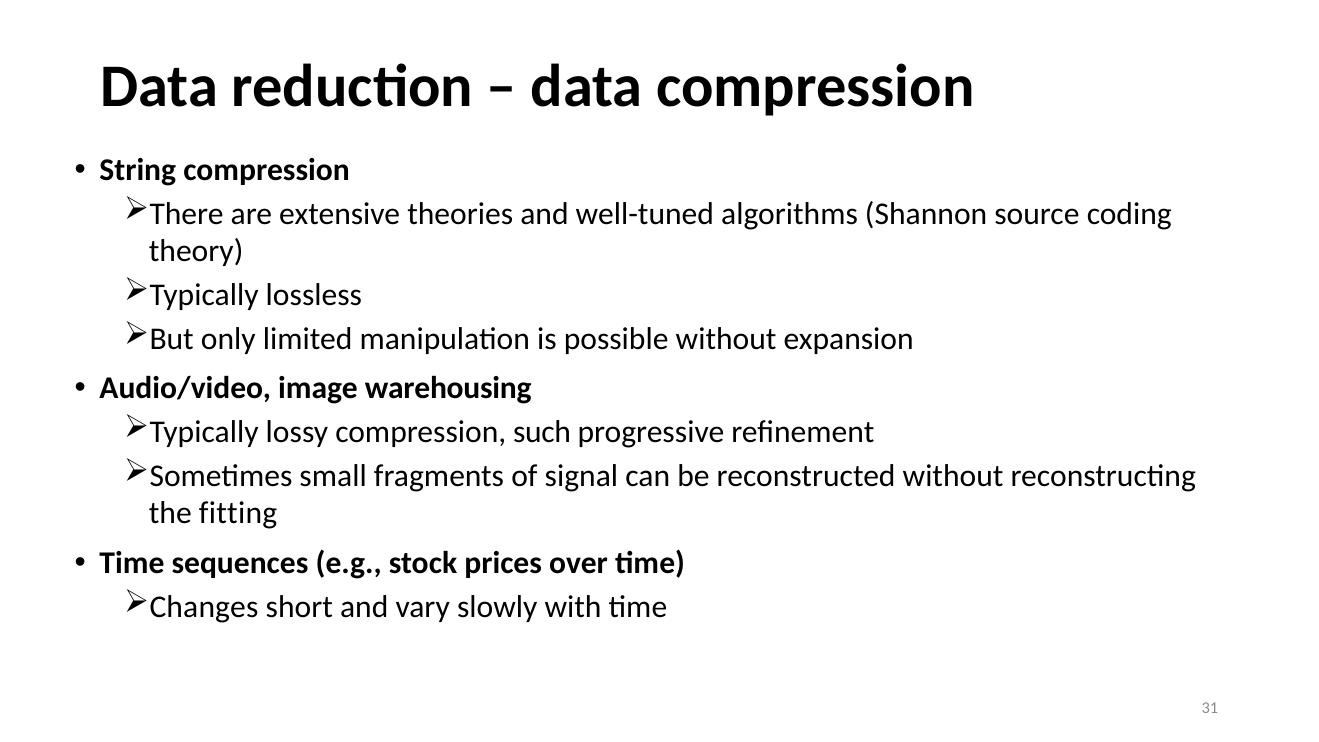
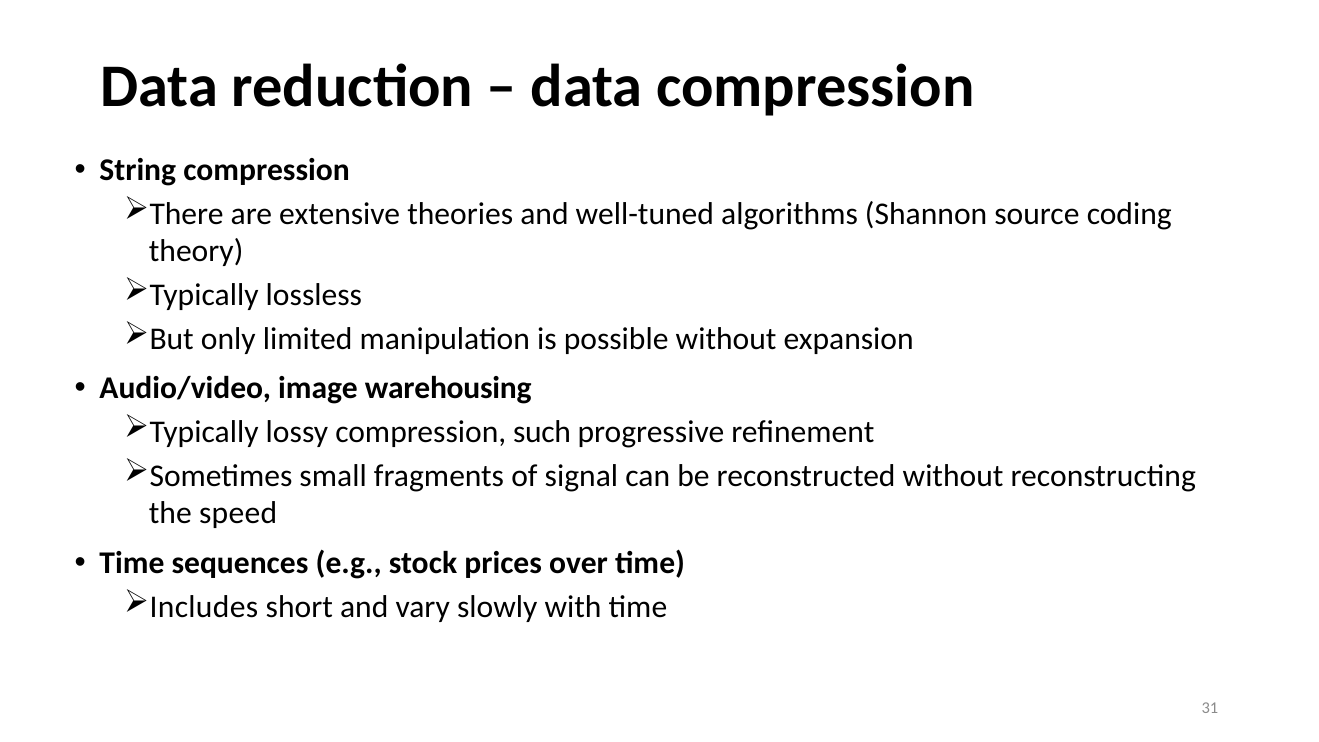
fitting: fitting -> speed
Changes: Changes -> Includes
